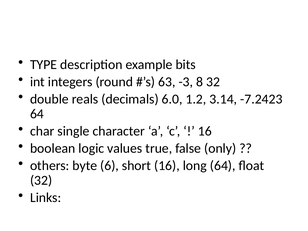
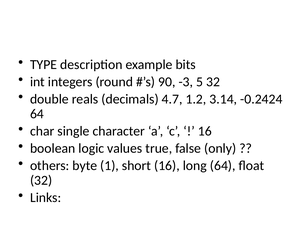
63: 63 -> 90
8: 8 -> 5
6.0: 6.0 -> 4.7
-7.2423: -7.2423 -> -0.2424
6: 6 -> 1
